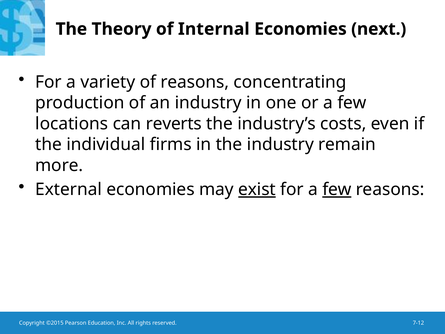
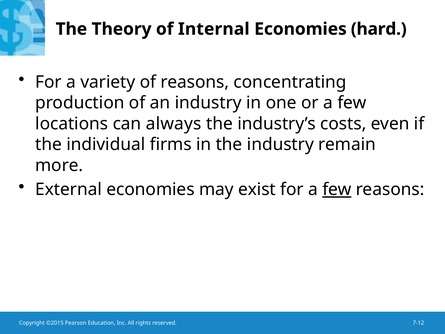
next: next -> hard
reverts: reverts -> always
exist underline: present -> none
